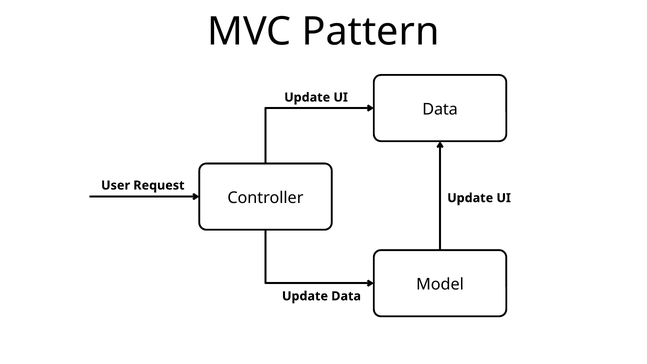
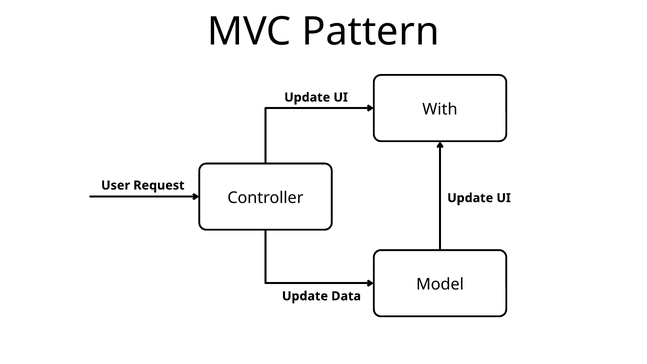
Data at (440, 109): Data -> With
